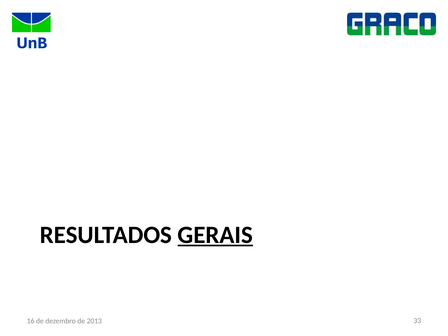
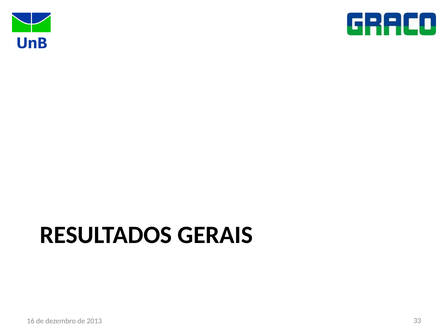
GERAIS underline: present -> none
